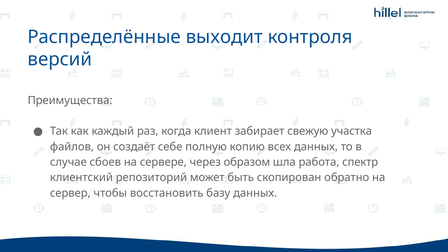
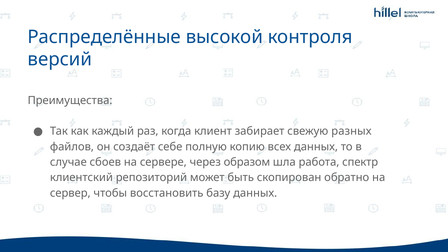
выходит: выходит -> высокой
участка: участка -> разных
